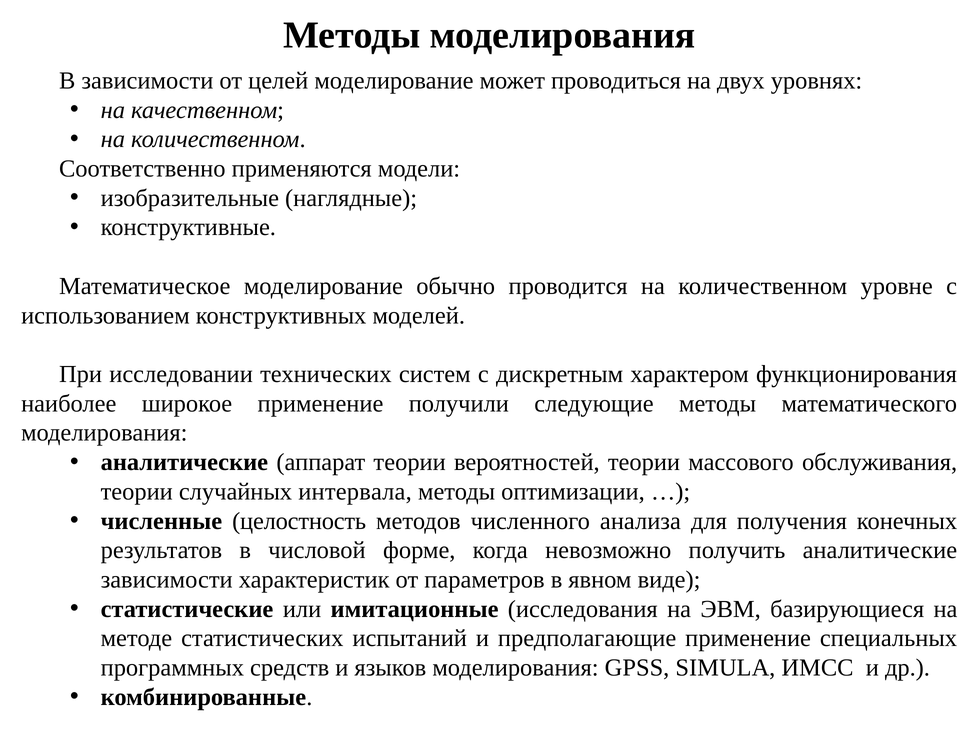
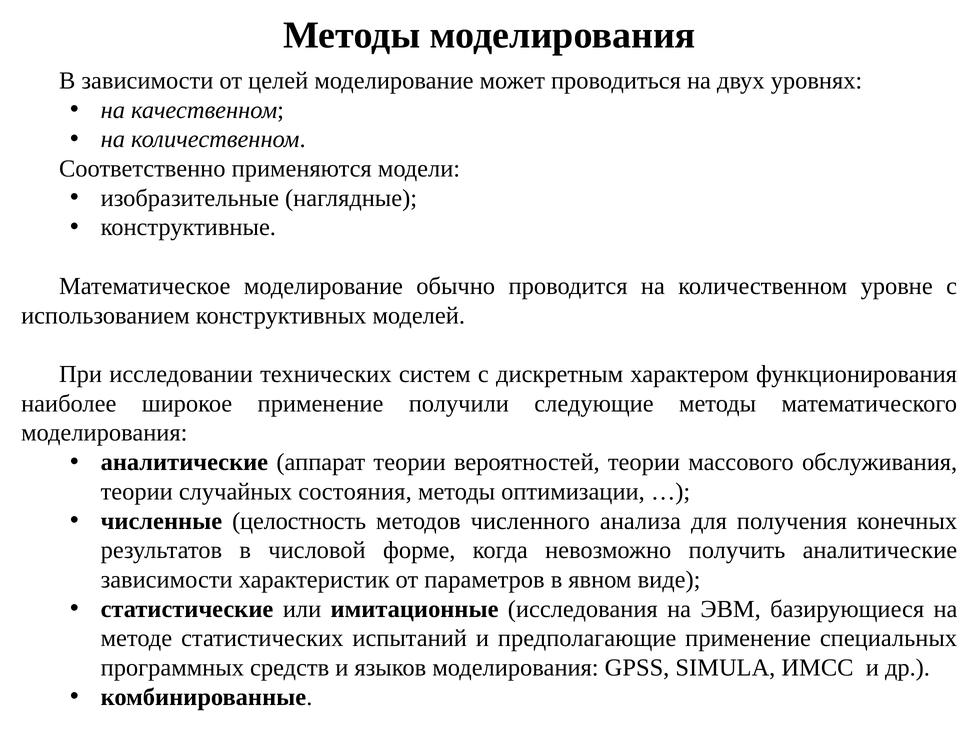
интервала: интервала -> состояния
